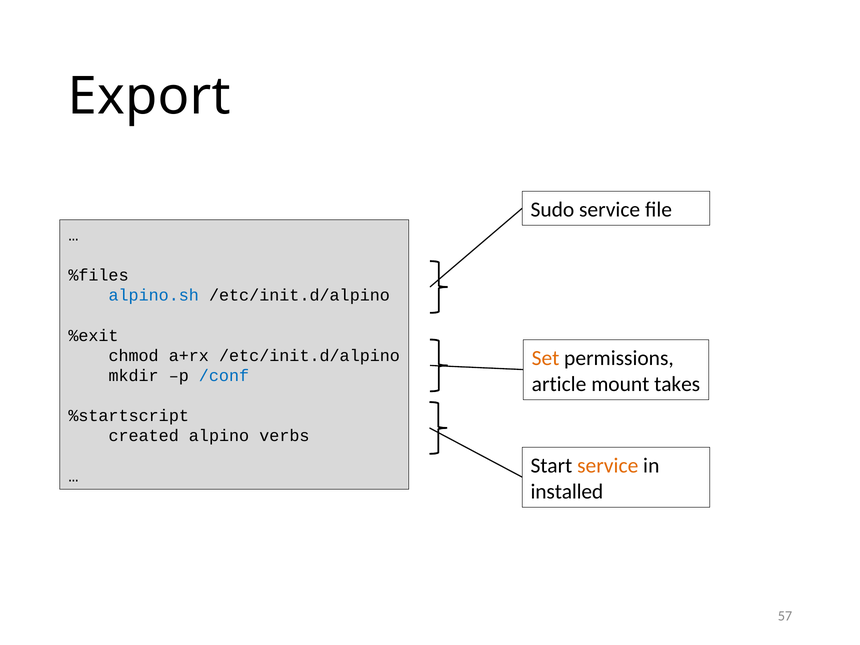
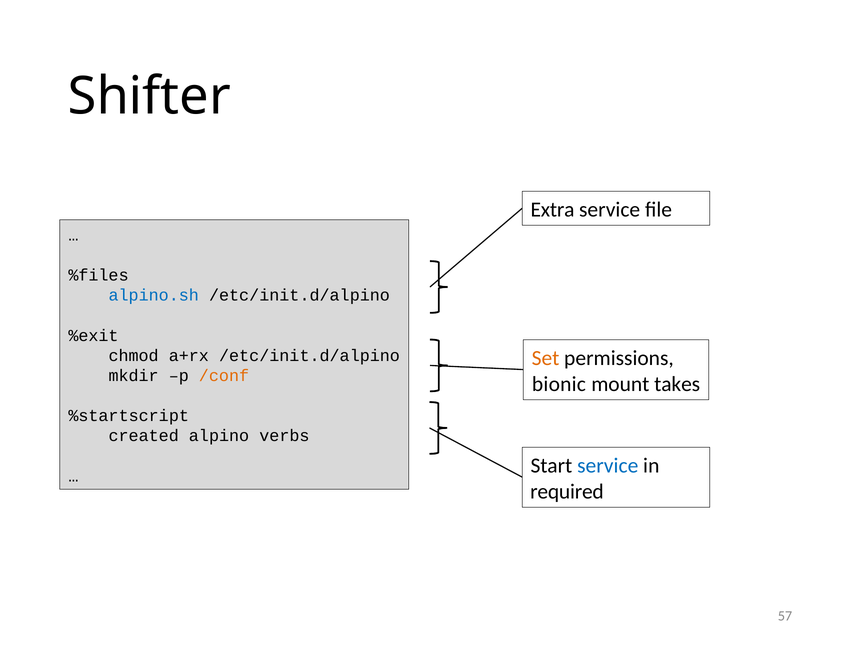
Export: Export -> Shifter
Sudo: Sudo -> Extra
/conf colour: blue -> orange
article: article -> bionic
service at (608, 466) colour: orange -> blue
installed: installed -> required
